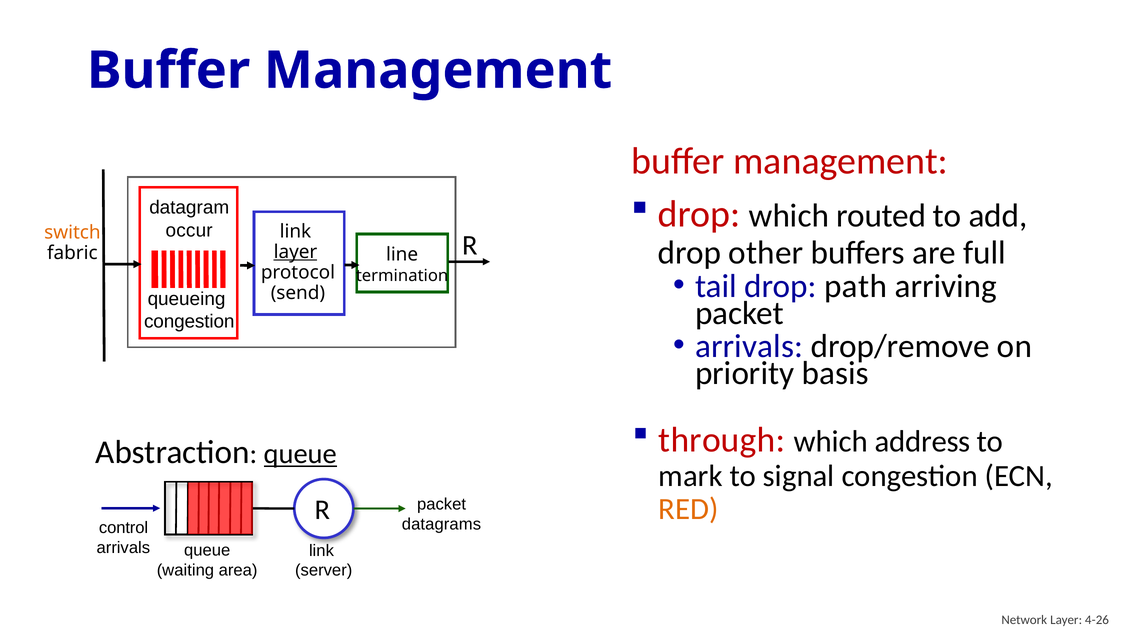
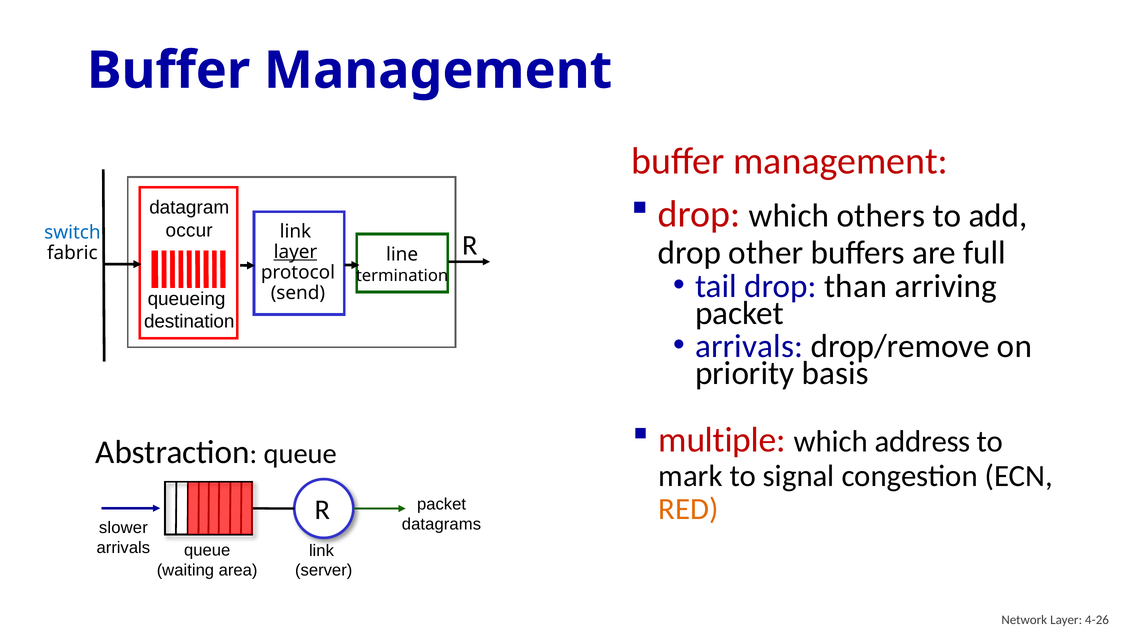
routed: routed -> others
switch colour: orange -> blue
path: path -> than
congestion at (189, 321): congestion -> destination
through: through -> multiple
queue at (300, 454) underline: present -> none
control: control -> slower
